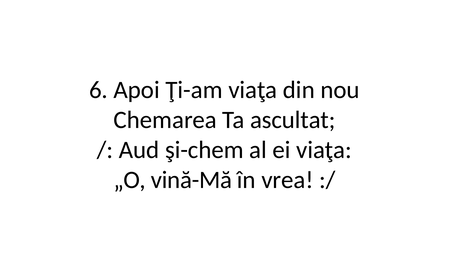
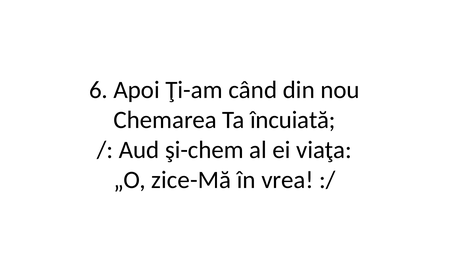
Ţi-am viaţa: viaţa -> când
ascultat: ascultat -> încuiată
vină-Mă: vină-Mă -> zice-Mă
